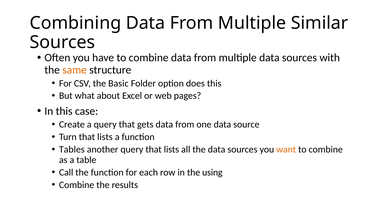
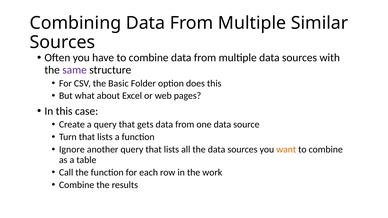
same colour: orange -> purple
Tables: Tables -> Ignore
using: using -> work
